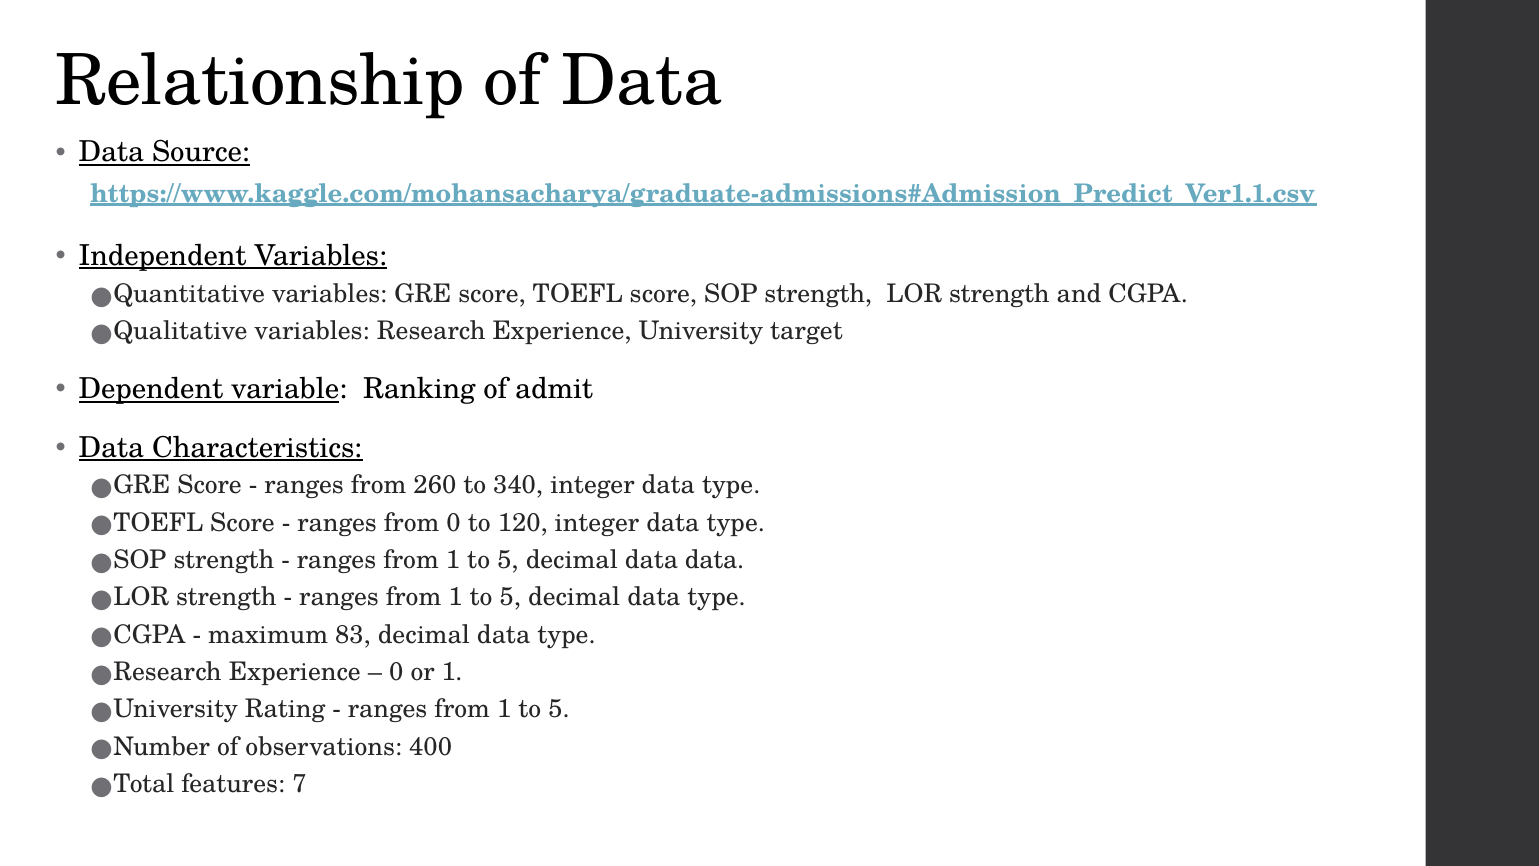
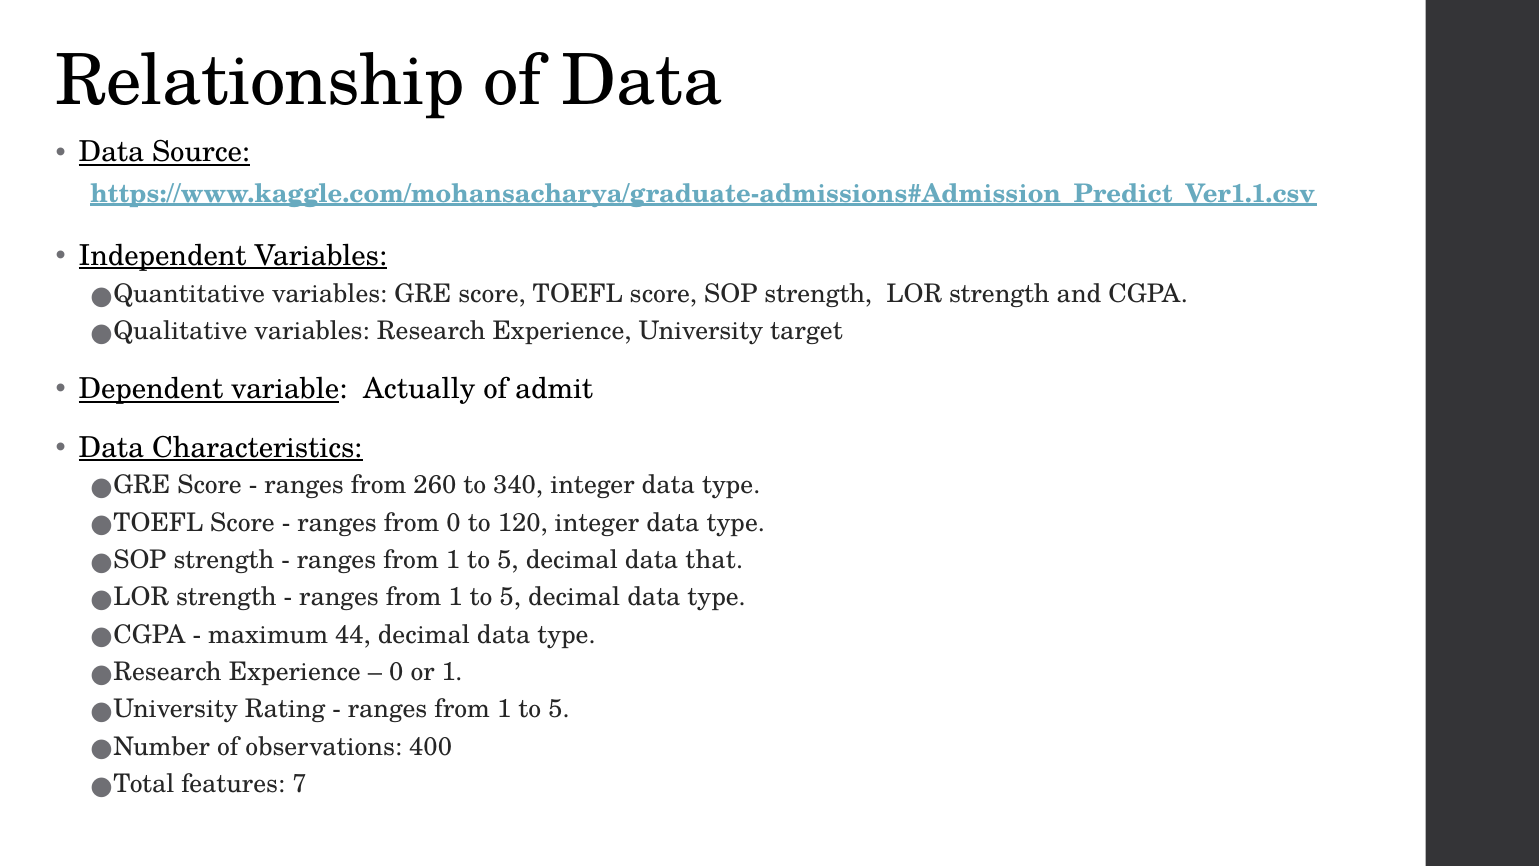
Ranking: Ranking -> Actually
data data: data -> that
83: 83 -> 44
